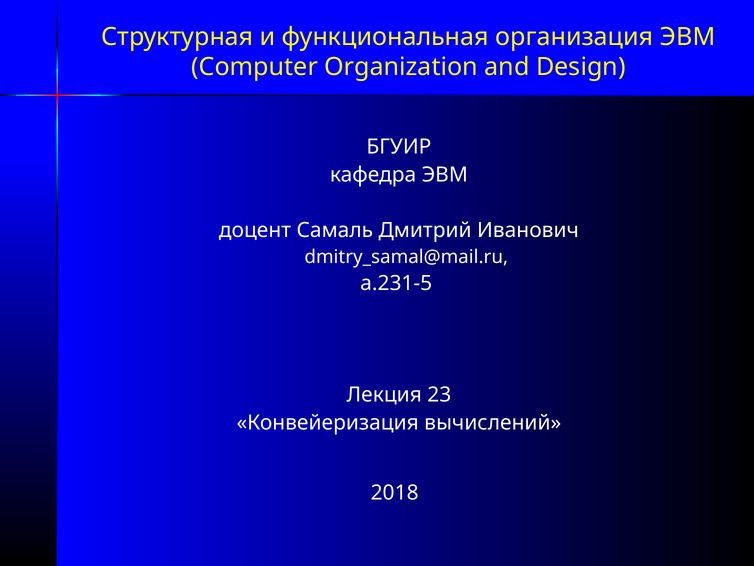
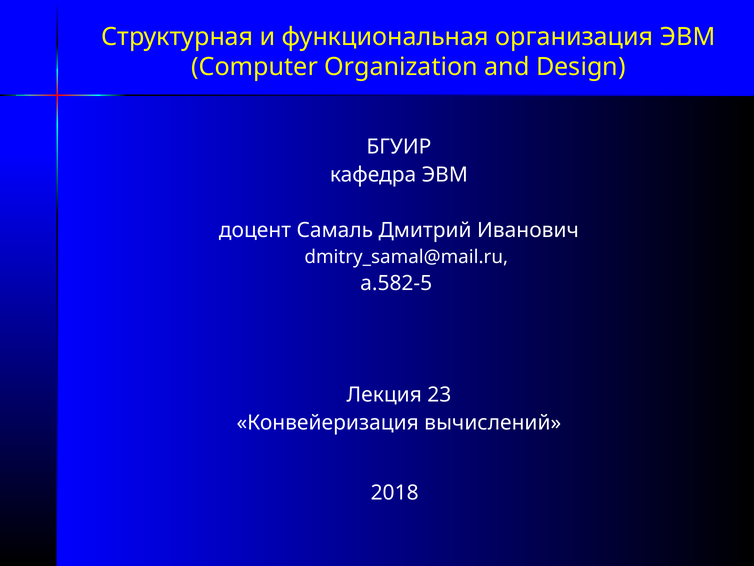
a.231-5: a.231-5 -> a.582-5
